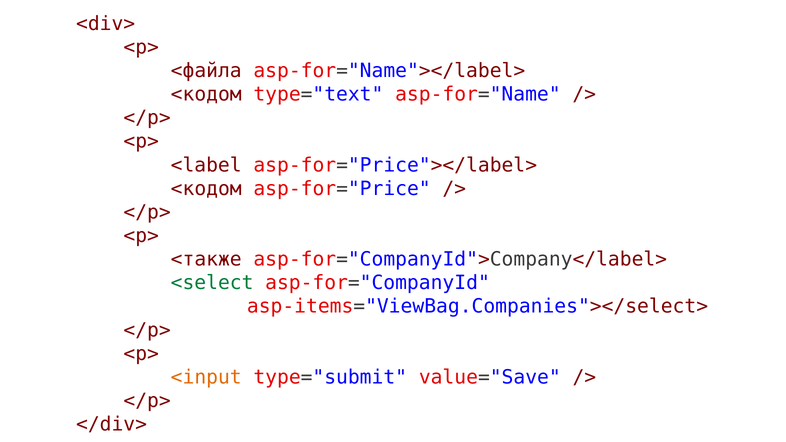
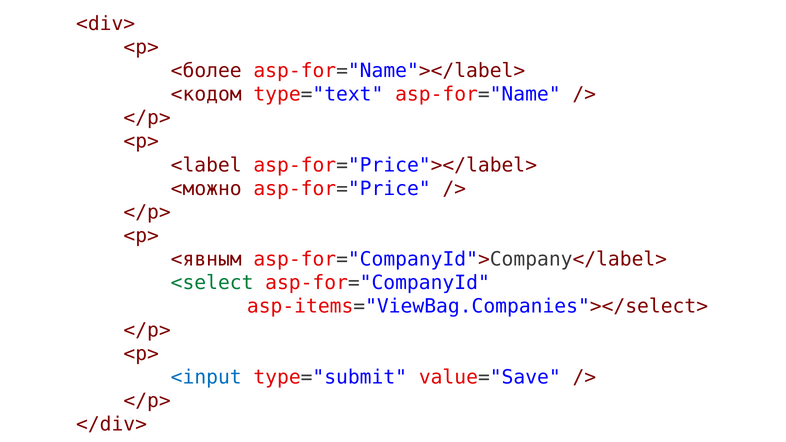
<файла: <файла -> <более
<кодом at (206, 189): <кодом -> <можно
<также: <также -> <явным
<input colour: orange -> blue
